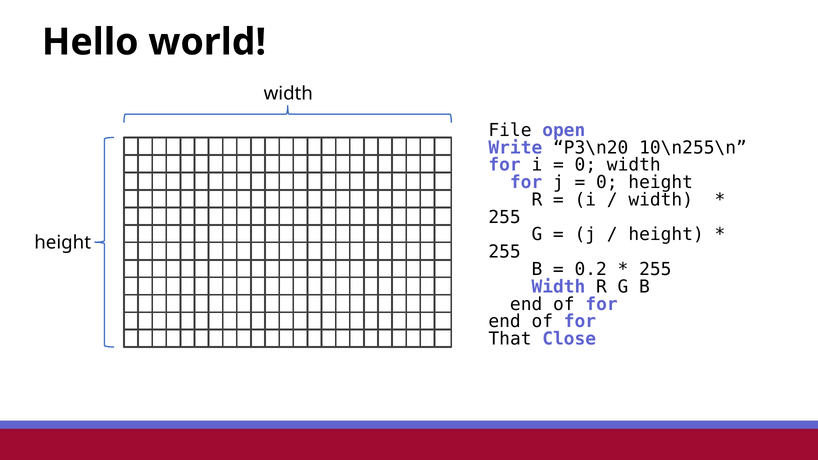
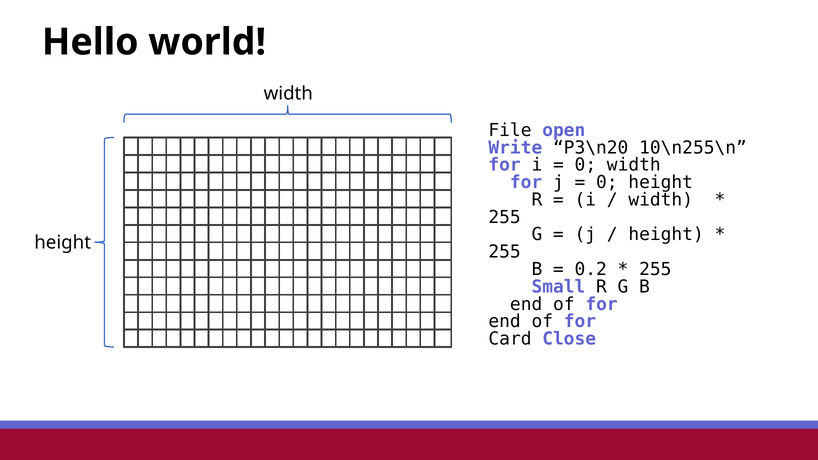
Width at (558, 287): Width -> Small
That: That -> Card
